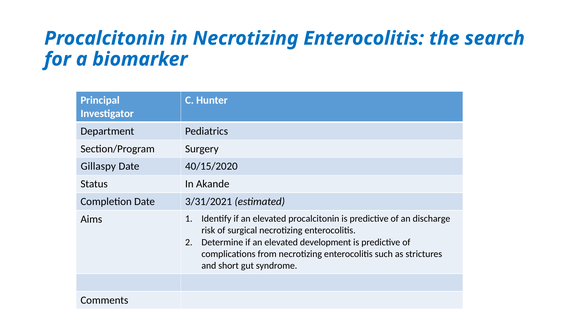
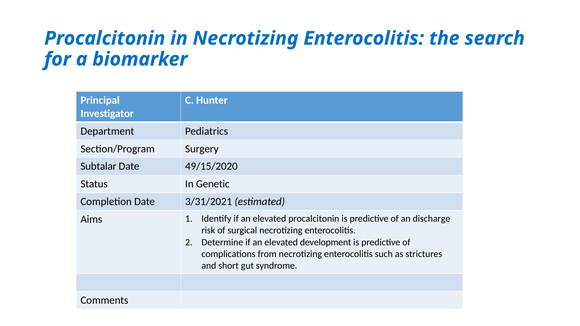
Gillaspy: Gillaspy -> Subtalar
40/15/2020: 40/15/2020 -> 49/15/2020
Akande: Akande -> Genetic
